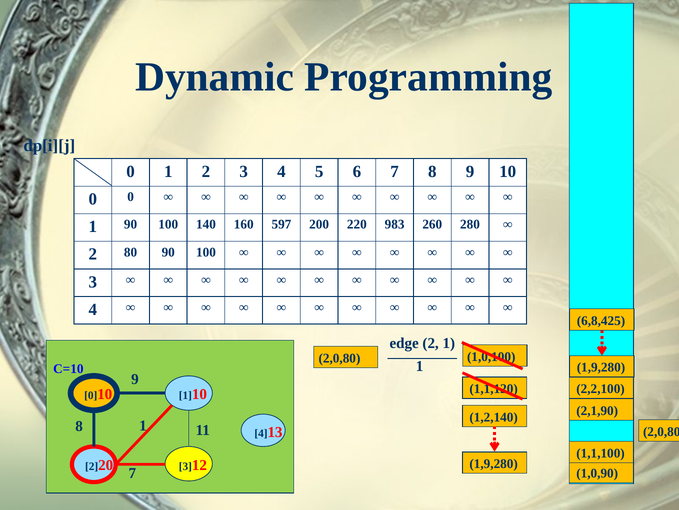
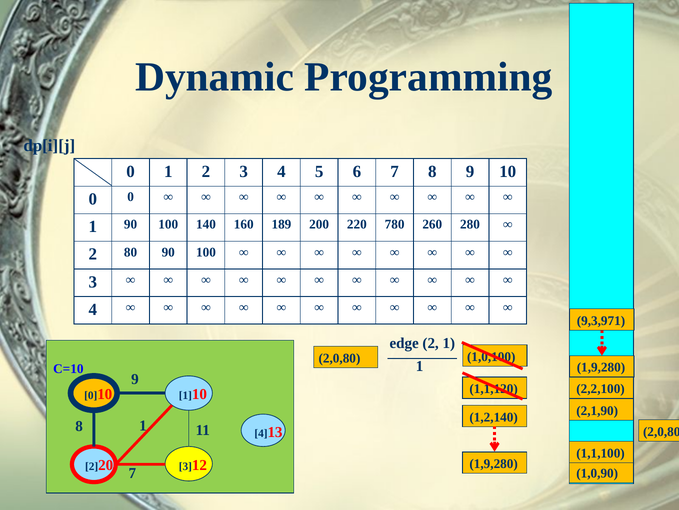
597: 597 -> 189
983: 983 -> 780
6,8,425: 6,8,425 -> 9,3,971
